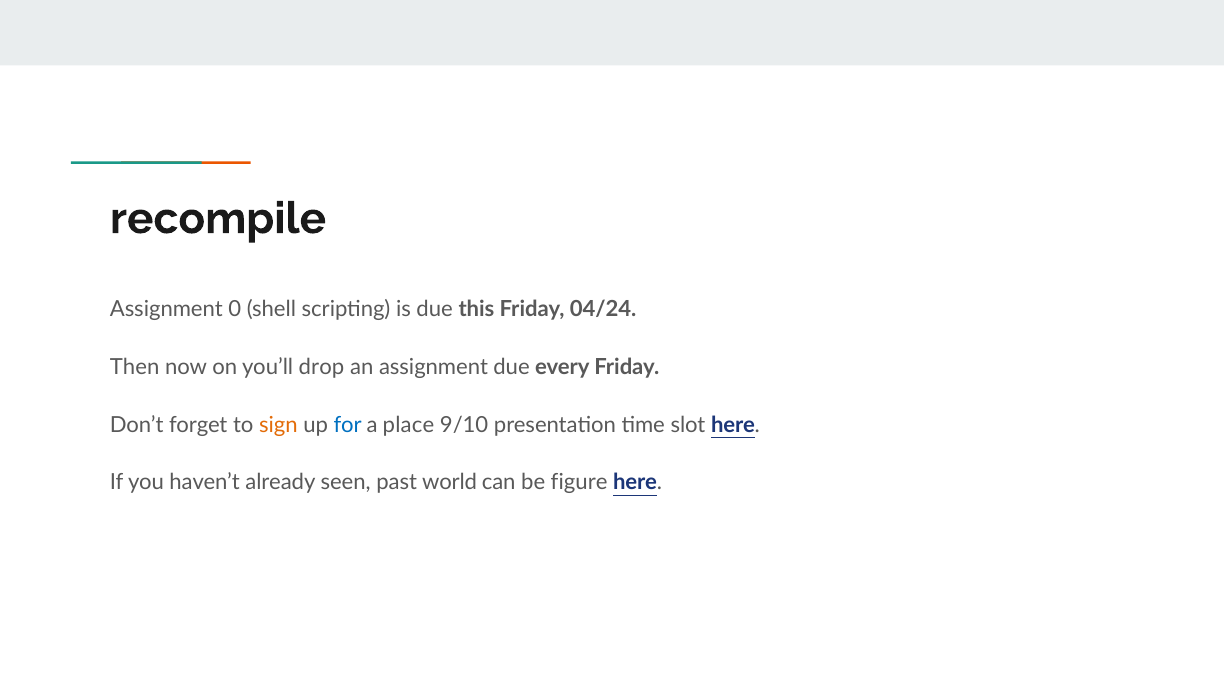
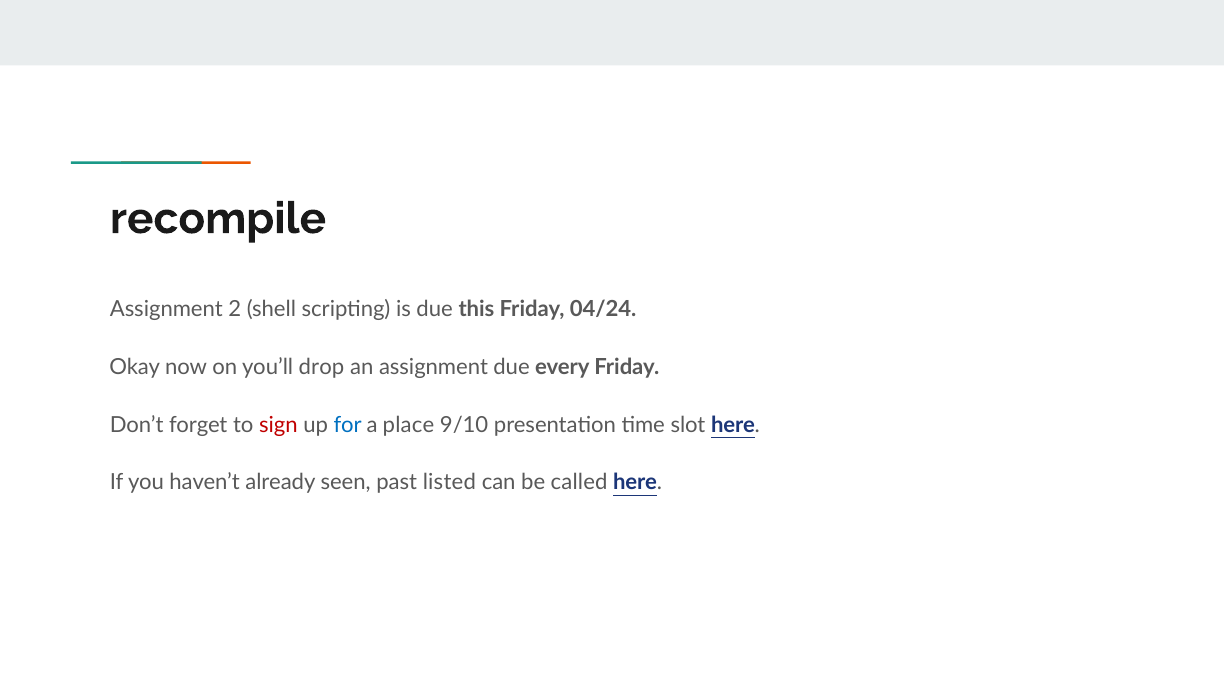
0: 0 -> 2
Then: Then -> Okay
sign colour: orange -> red
world: world -> listed
figure: figure -> called
